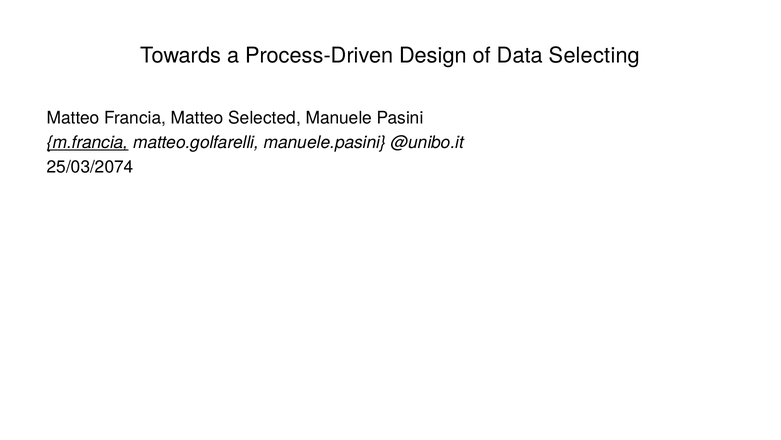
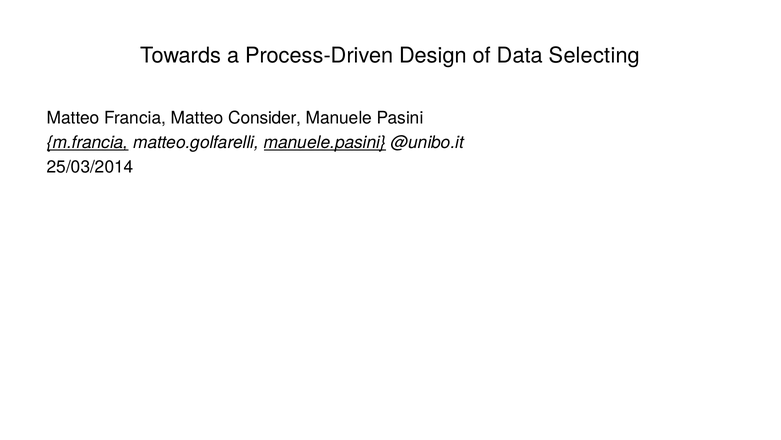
Selected: Selected -> Consider
manuele.pasini underline: none -> present
25/03/2074: 25/03/2074 -> 25/03/2014
